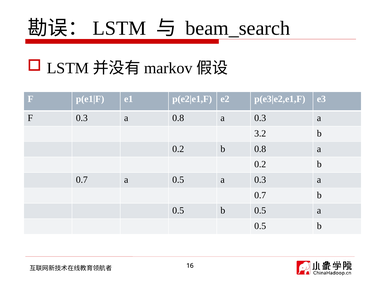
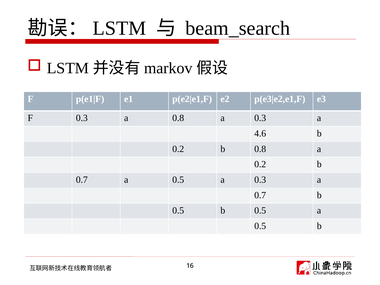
3.2: 3.2 -> 4.6
